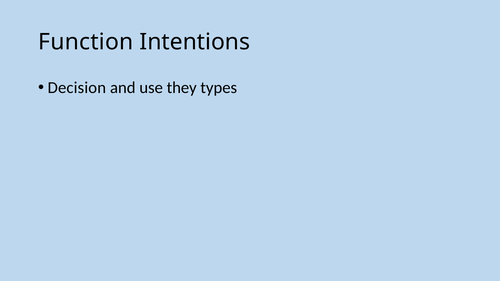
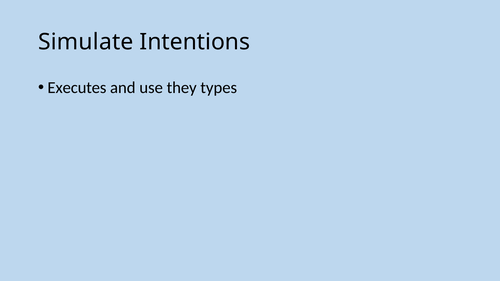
Function: Function -> Simulate
Decision: Decision -> Executes
